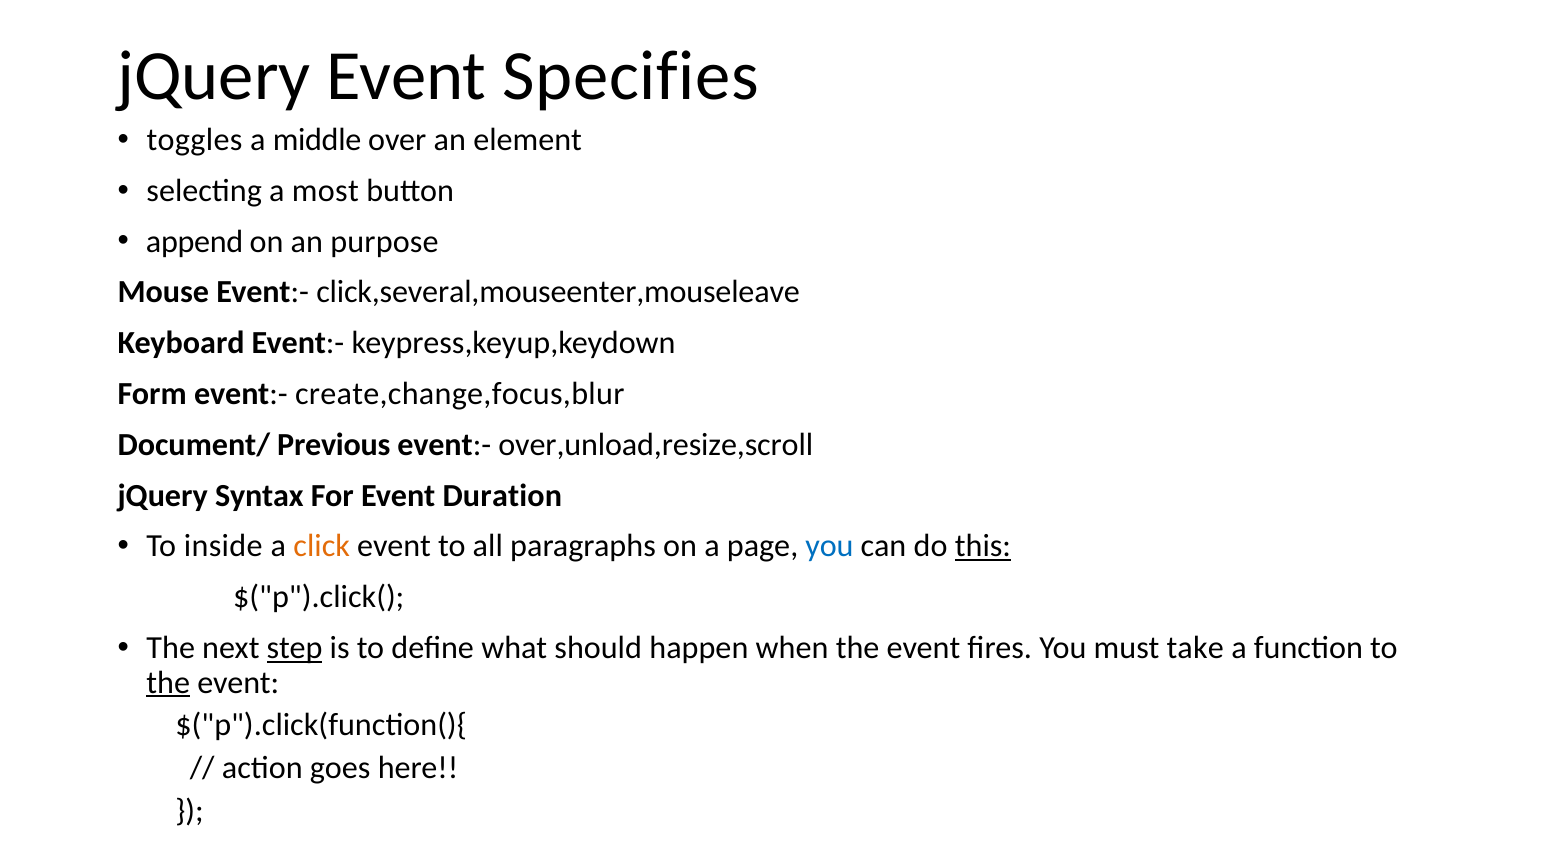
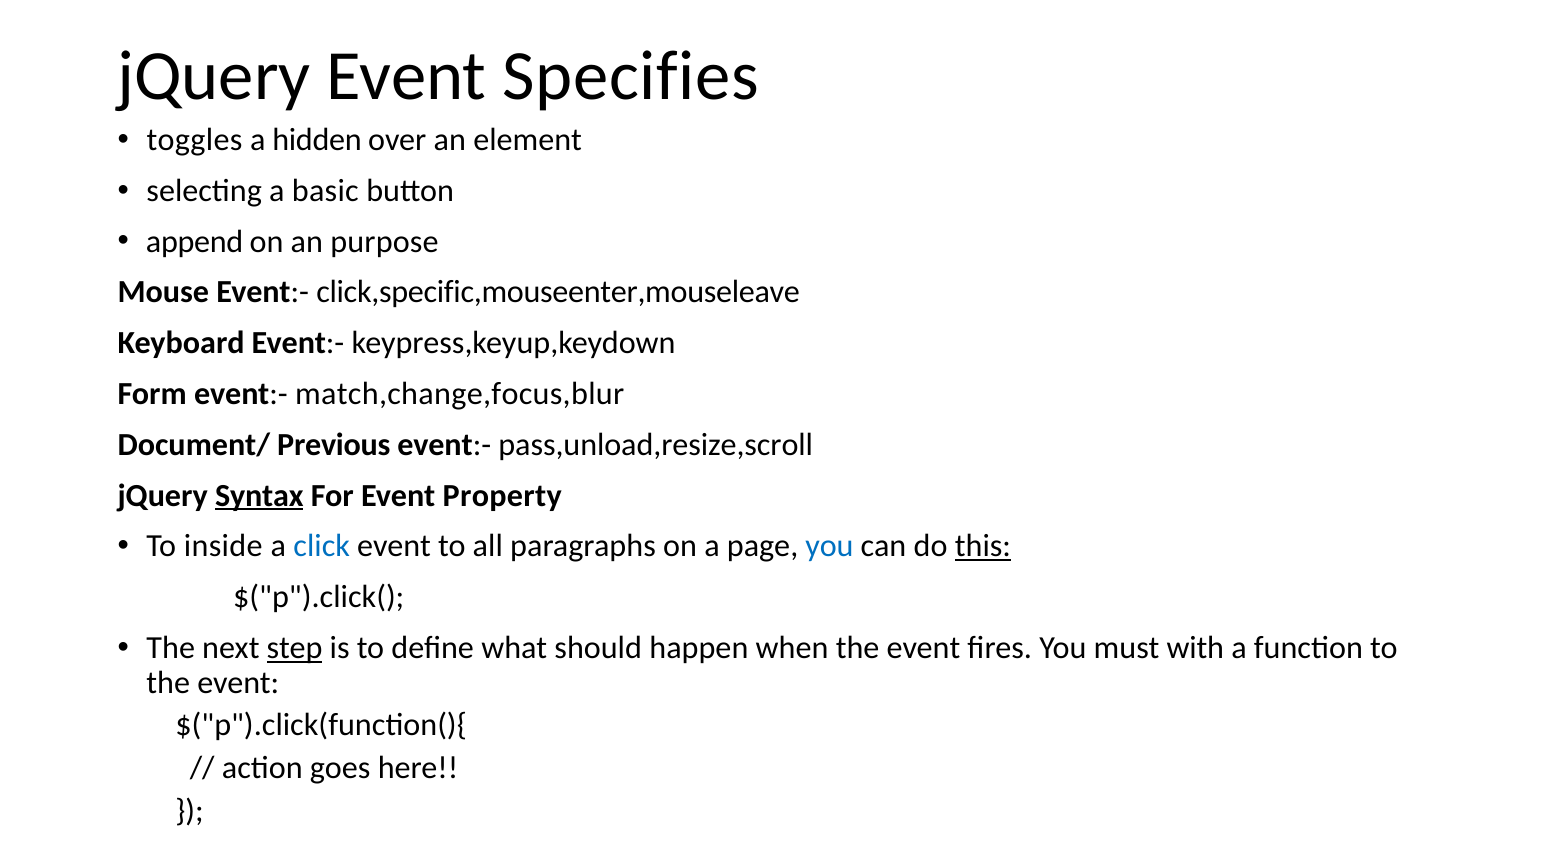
middle: middle -> hidden
most: most -> basic
click,several,mouseenter,mouseleave: click,several,mouseenter,mouseleave -> click,specific,mouseenter,mouseleave
create,change,focus,blur: create,change,focus,blur -> match,change,focus,blur
over,unload,resize,scroll: over,unload,resize,scroll -> pass,unload,resize,scroll
Syntax underline: none -> present
Duration: Duration -> Property
click colour: orange -> blue
take: take -> with
the at (168, 683) underline: present -> none
